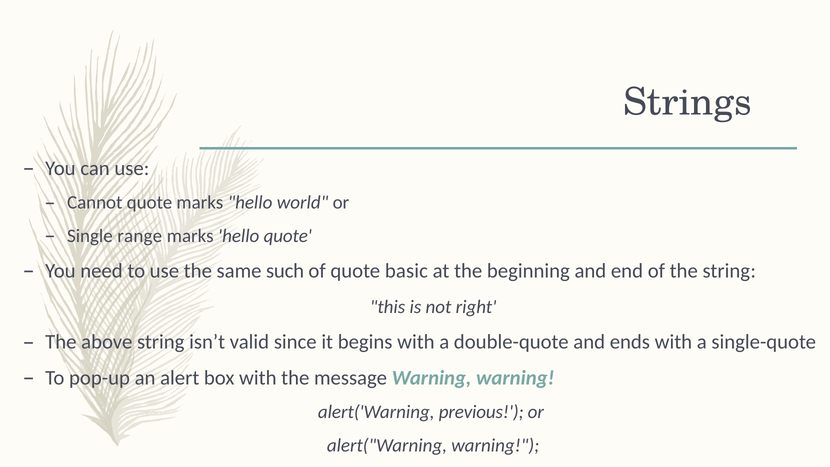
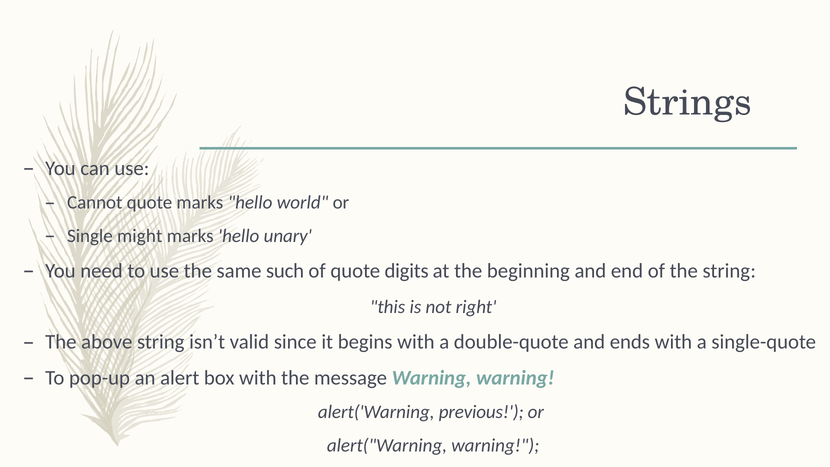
range: range -> might
hello quote: quote -> unary
basic: basic -> digits
